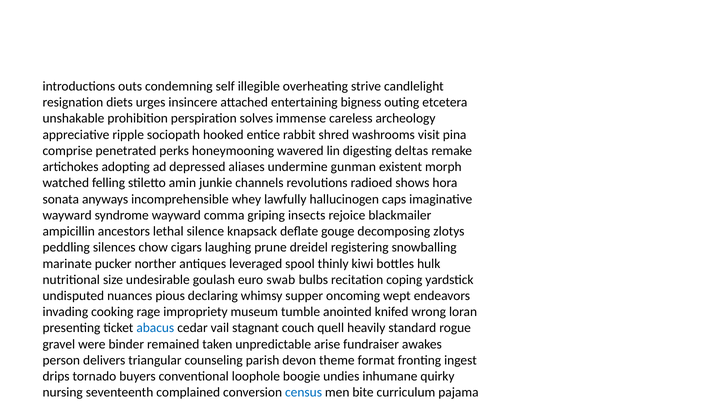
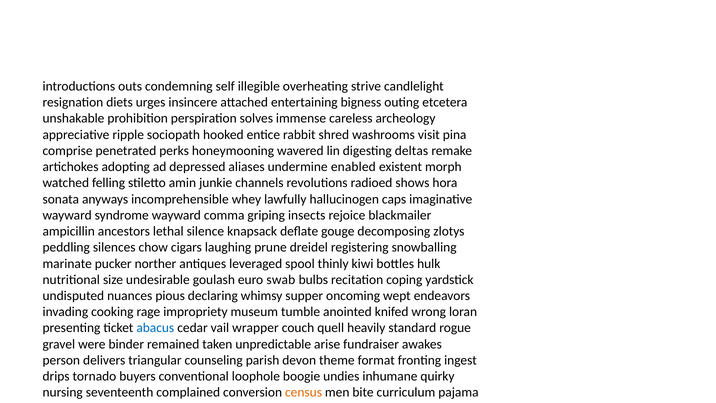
undermine gunman: gunman -> enabled
stagnant: stagnant -> wrapper
census colour: blue -> orange
